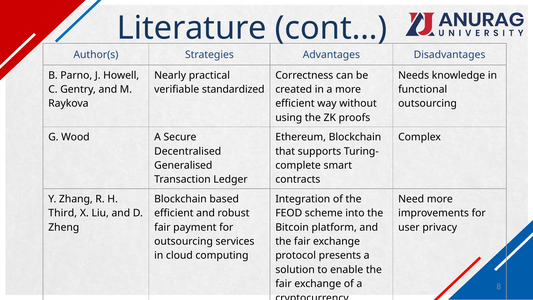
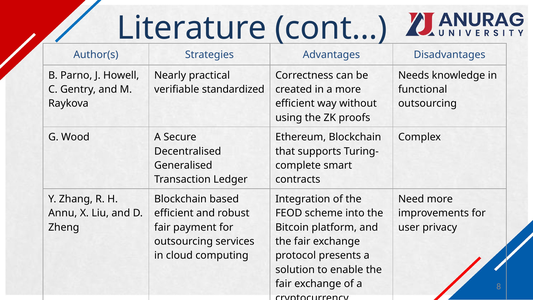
Third: Third -> Annu
